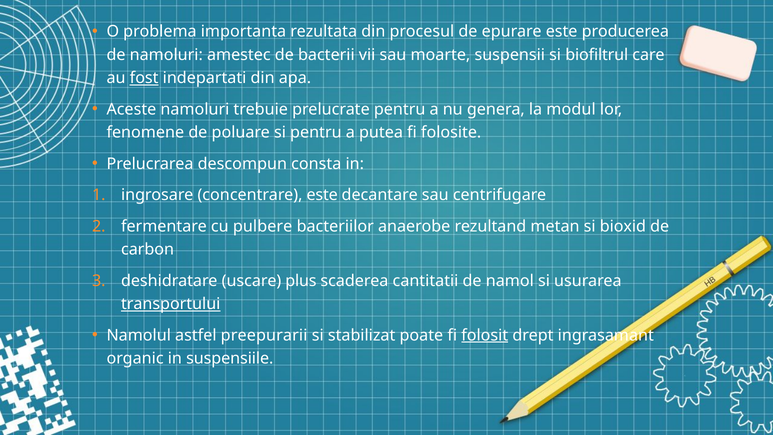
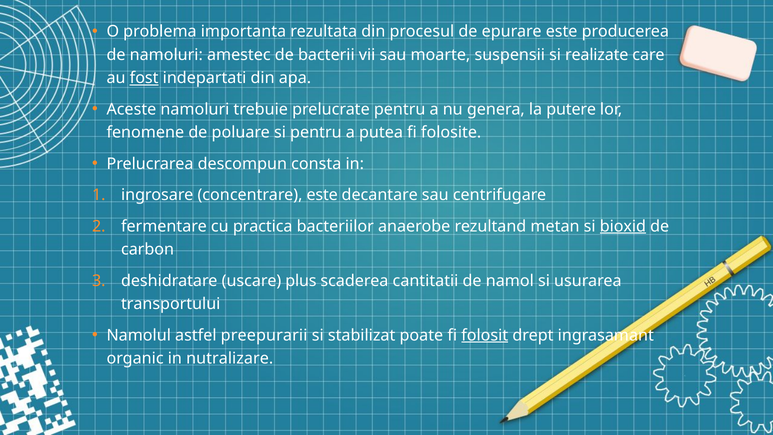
biofiltrul: biofiltrul -> realizate
modul: modul -> putere
pulbere: pulbere -> practica
bioxid underline: none -> present
transportului underline: present -> none
suspensiile: suspensiile -> nutralizare
